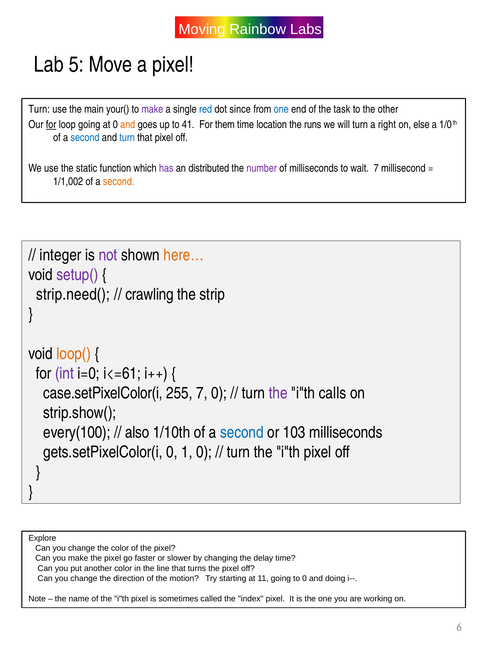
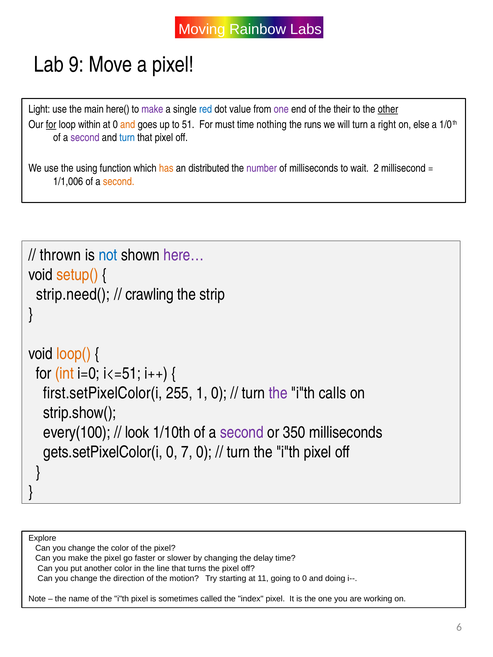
5: 5 -> 9
Turn at (39, 109): Turn -> Light
your(: your( -> here(
since: since -> value
one at (281, 109) colour: blue -> purple
task: task -> their
other underline: none -> present
loop going: going -> within
41: 41 -> 51
them: them -> must
location: location -> nothing
second at (85, 138) colour: blue -> purple
static: static -> using
has colour: purple -> orange
wait 7: 7 -> 2
1/1,002: 1/1,002 -> 1/1,006
integer: integer -> thrown
not colour: purple -> blue
here… colour: orange -> purple
setup( colour: purple -> orange
int colour: purple -> orange
i<=61: i<=61 -> i<=51
case.setPixelColor(i: case.setPixelColor(i -> first.setPixelColor(i
255 7: 7 -> 1
also: also -> look
second at (242, 433) colour: blue -> purple
103: 103 -> 350
1: 1 -> 7
